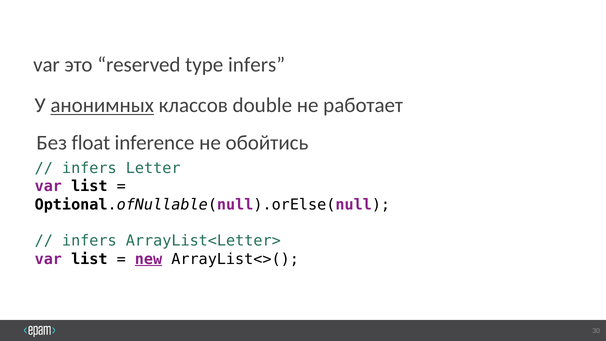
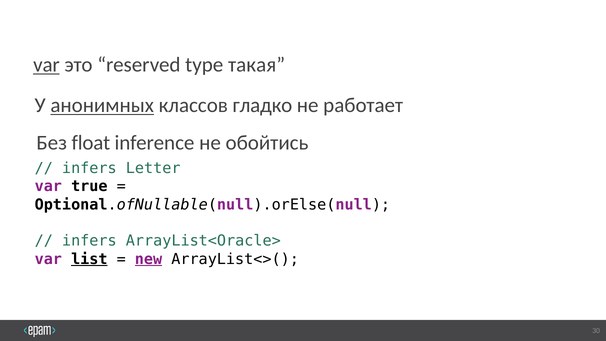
var at (47, 65) underline: none -> present
type infers: infers -> такая
double: double -> гладко
list at (89, 186): list -> true
ArrayList<Letter>: ArrayList<Letter> -> ArrayList<Oracle>
list at (89, 259) underline: none -> present
